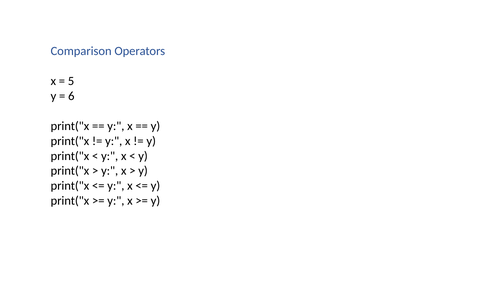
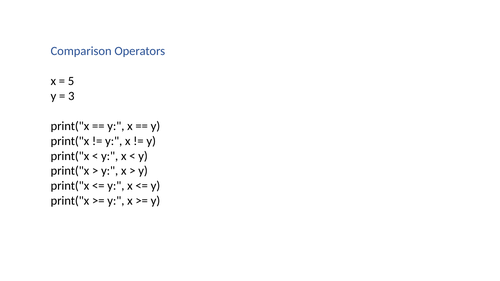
6: 6 -> 3
